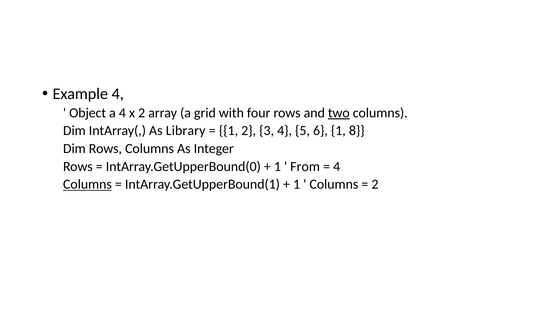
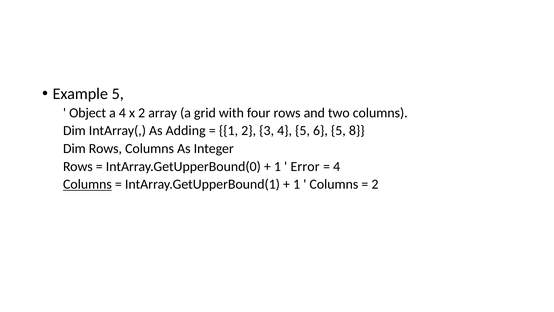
Example 4: 4 -> 5
two underline: present -> none
Library: Library -> Adding
6 1: 1 -> 5
From: From -> Error
